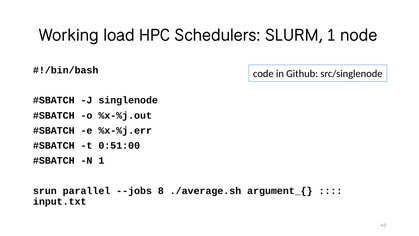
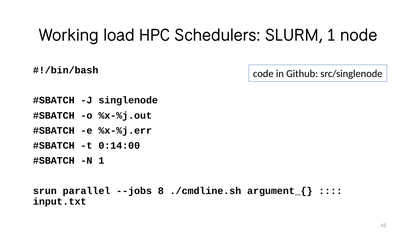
0:51:00: 0:51:00 -> 0:14:00
./average.sh: ./average.sh -> ./cmdline.sh
